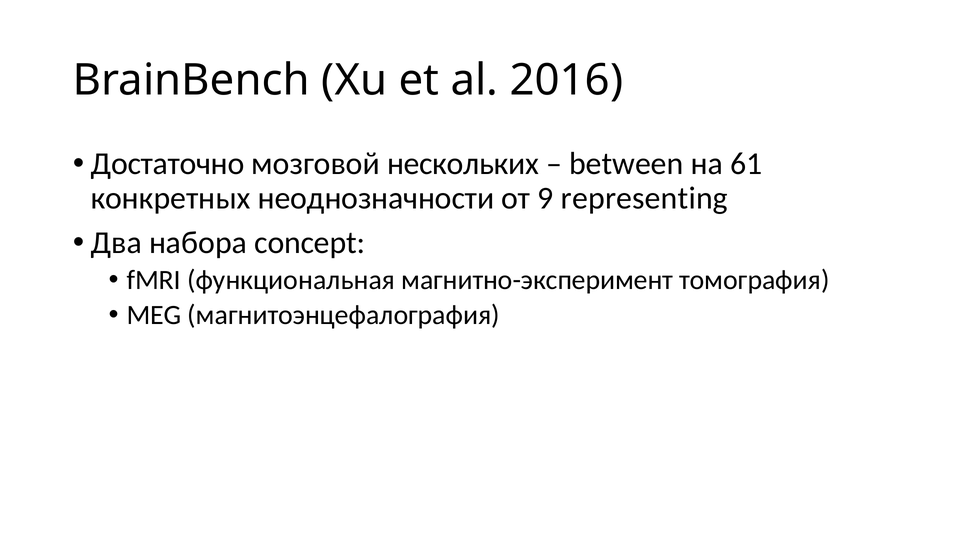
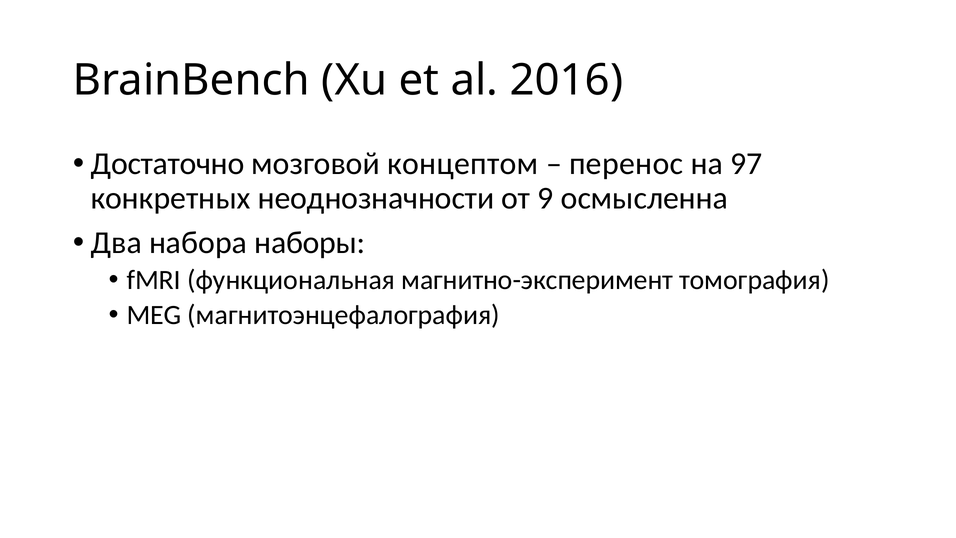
нескольких: нескольких -> концептом
between: between -> перенос
61: 61 -> 97
representing: representing -> осмысленна
concept: concept -> наборы
